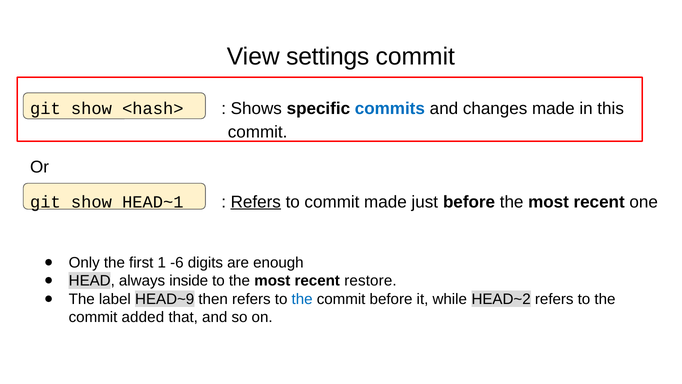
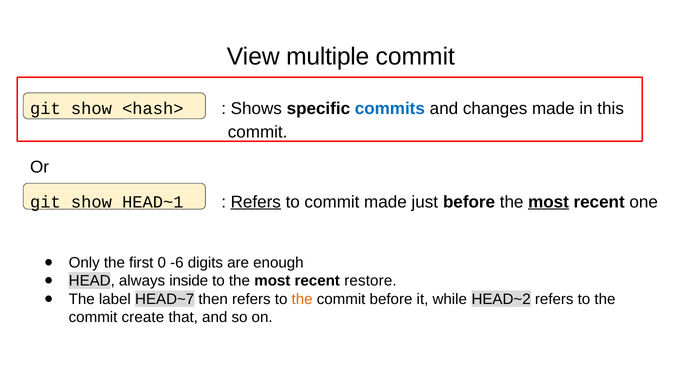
settings: settings -> multiple
most at (549, 202) underline: none -> present
1: 1 -> 0
HEAD~9: HEAD~9 -> HEAD~7
the at (302, 299) colour: blue -> orange
added: added -> create
